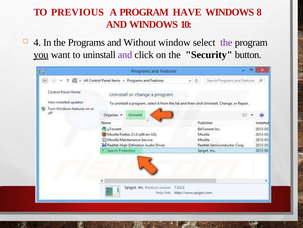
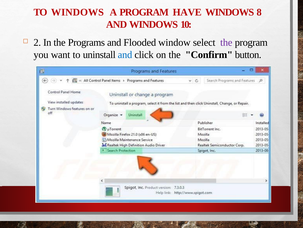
TO PREVIOUS: PREVIOUS -> WINDOWS
4: 4 -> 2
Without: Without -> Flooded
you underline: present -> none
and at (125, 55) colour: purple -> blue
Security: Security -> Confirm
